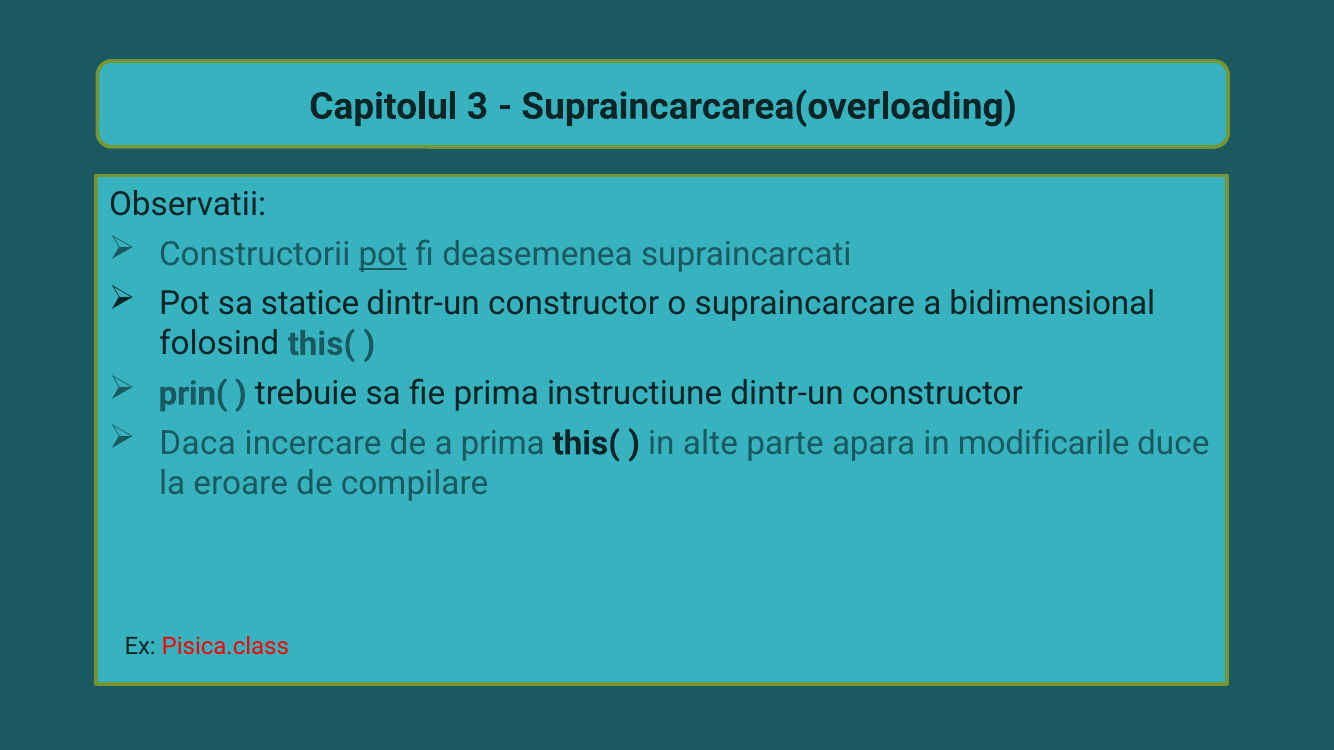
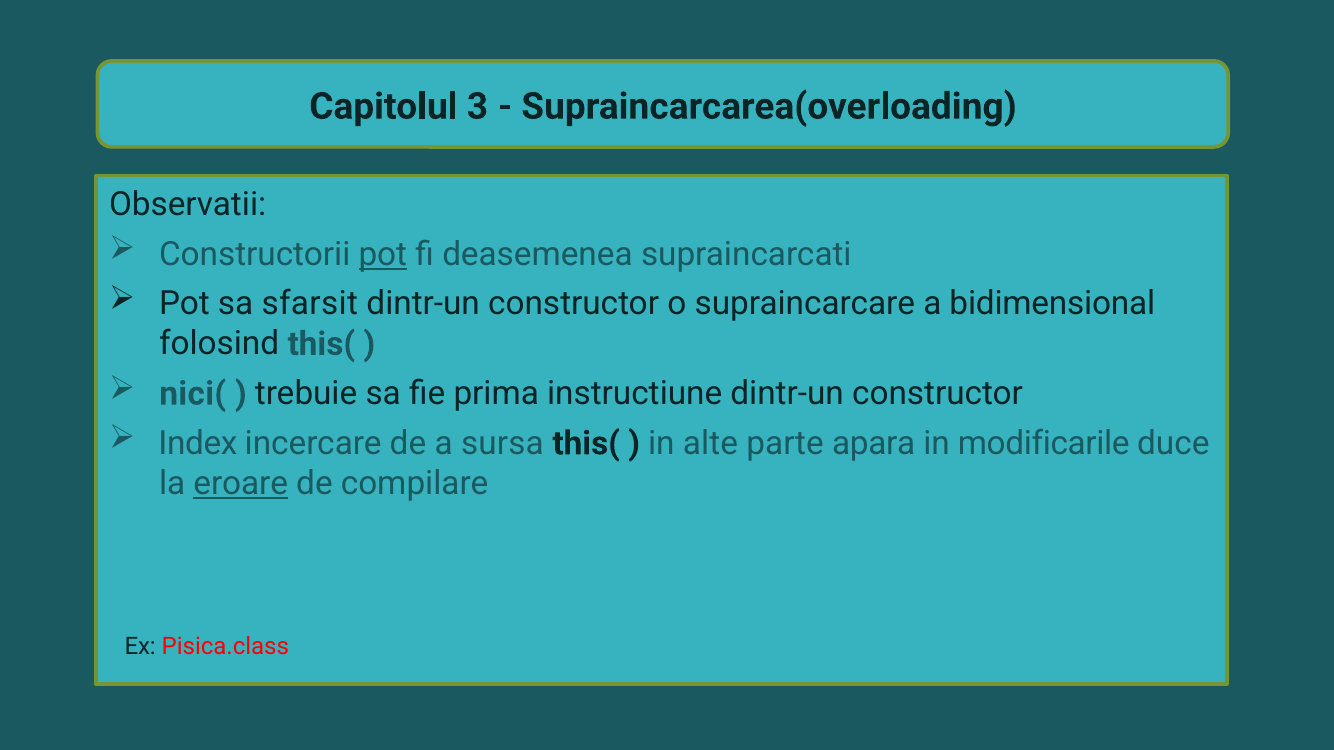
statice: statice -> sfarsit
prin(: prin( -> nici(
Daca: Daca -> Index
a prima: prima -> sursa
eroare underline: none -> present
